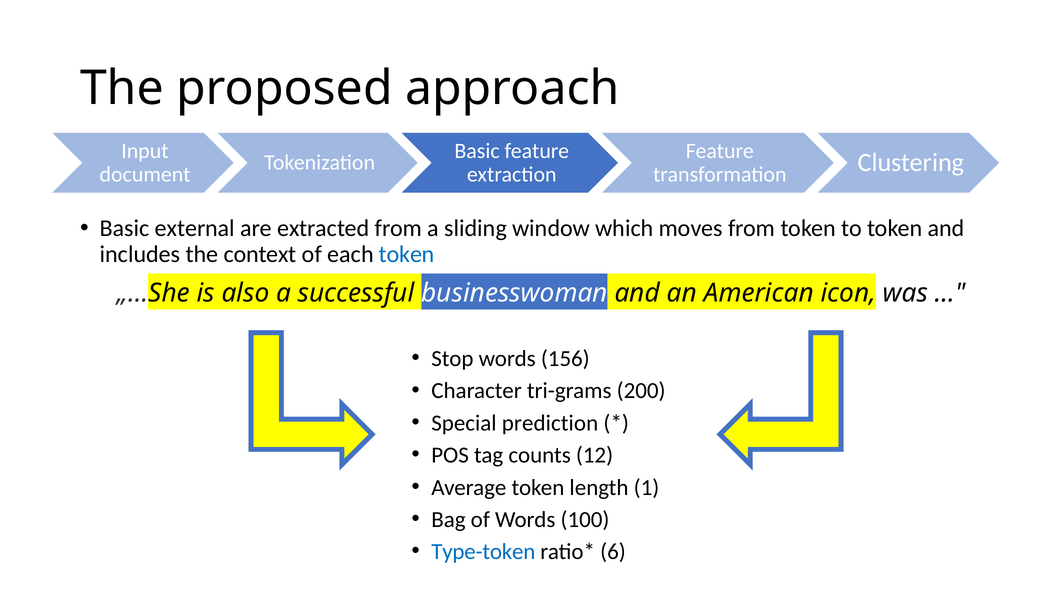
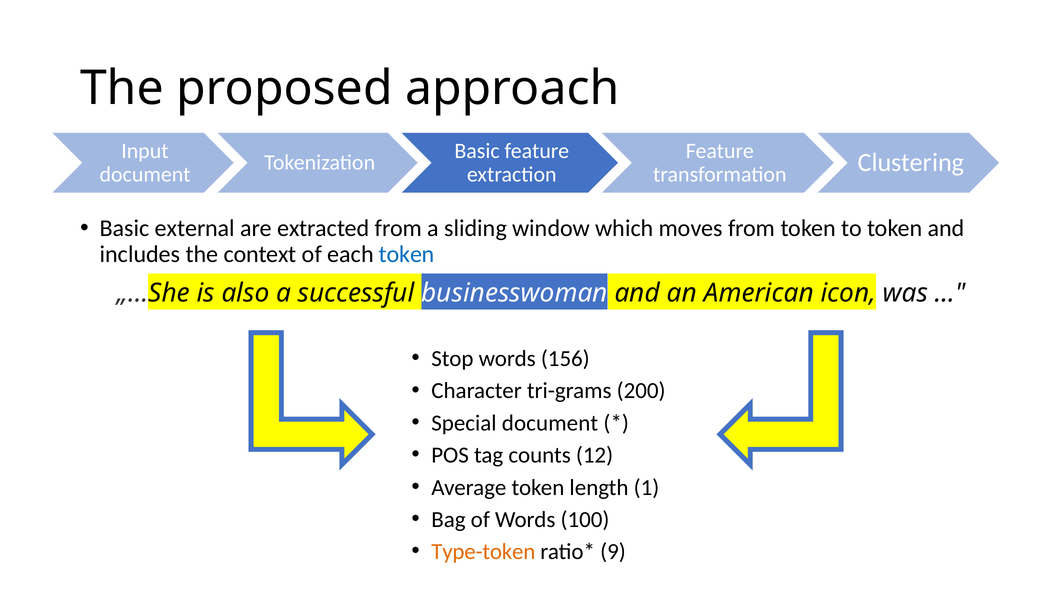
Special prediction: prediction -> document
Type-token colour: blue -> orange
6: 6 -> 9
